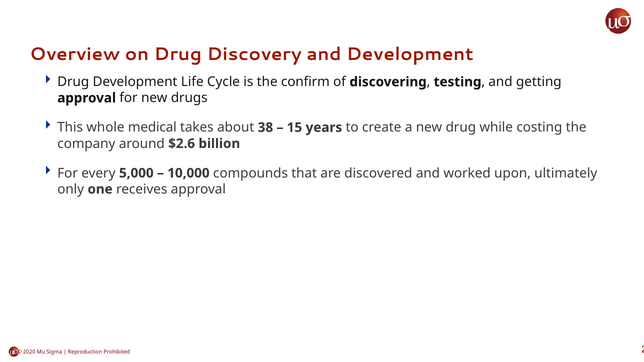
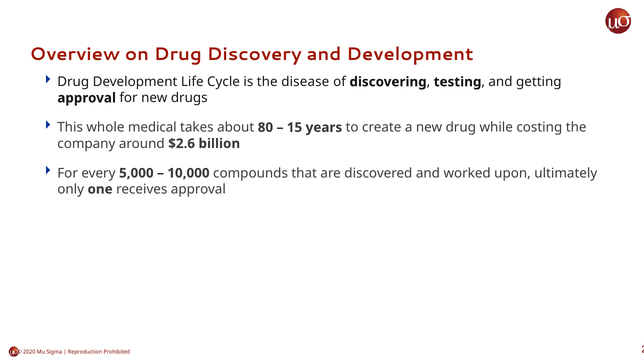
confirm: confirm -> disease
38: 38 -> 80
